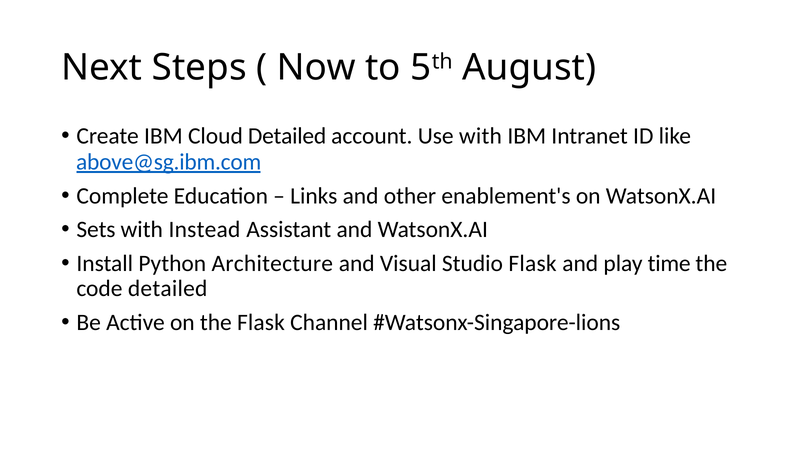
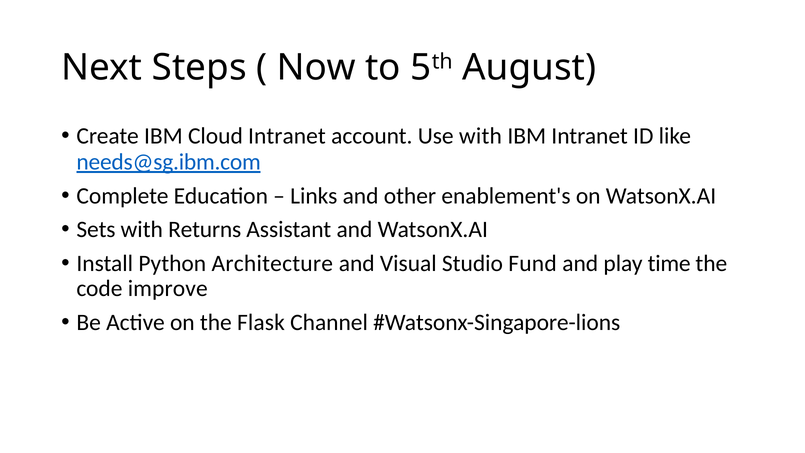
Cloud Detailed: Detailed -> Intranet
above@sg.ibm.com: above@sg.ibm.com -> needs@sg.ibm.com
Instead: Instead -> Returns
Studio Flask: Flask -> Fund
code detailed: detailed -> improve
